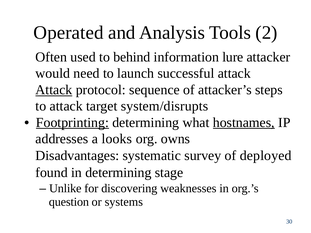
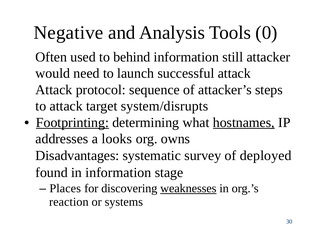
Operated: Operated -> Negative
2: 2 -> 0
lure: lure -> still
Attack at (54, 90) underline: present -> none
in determining: determining -> information
Unlike: Unlike -> Places
weaknesses underline: none -> present
question: question -> reaction
